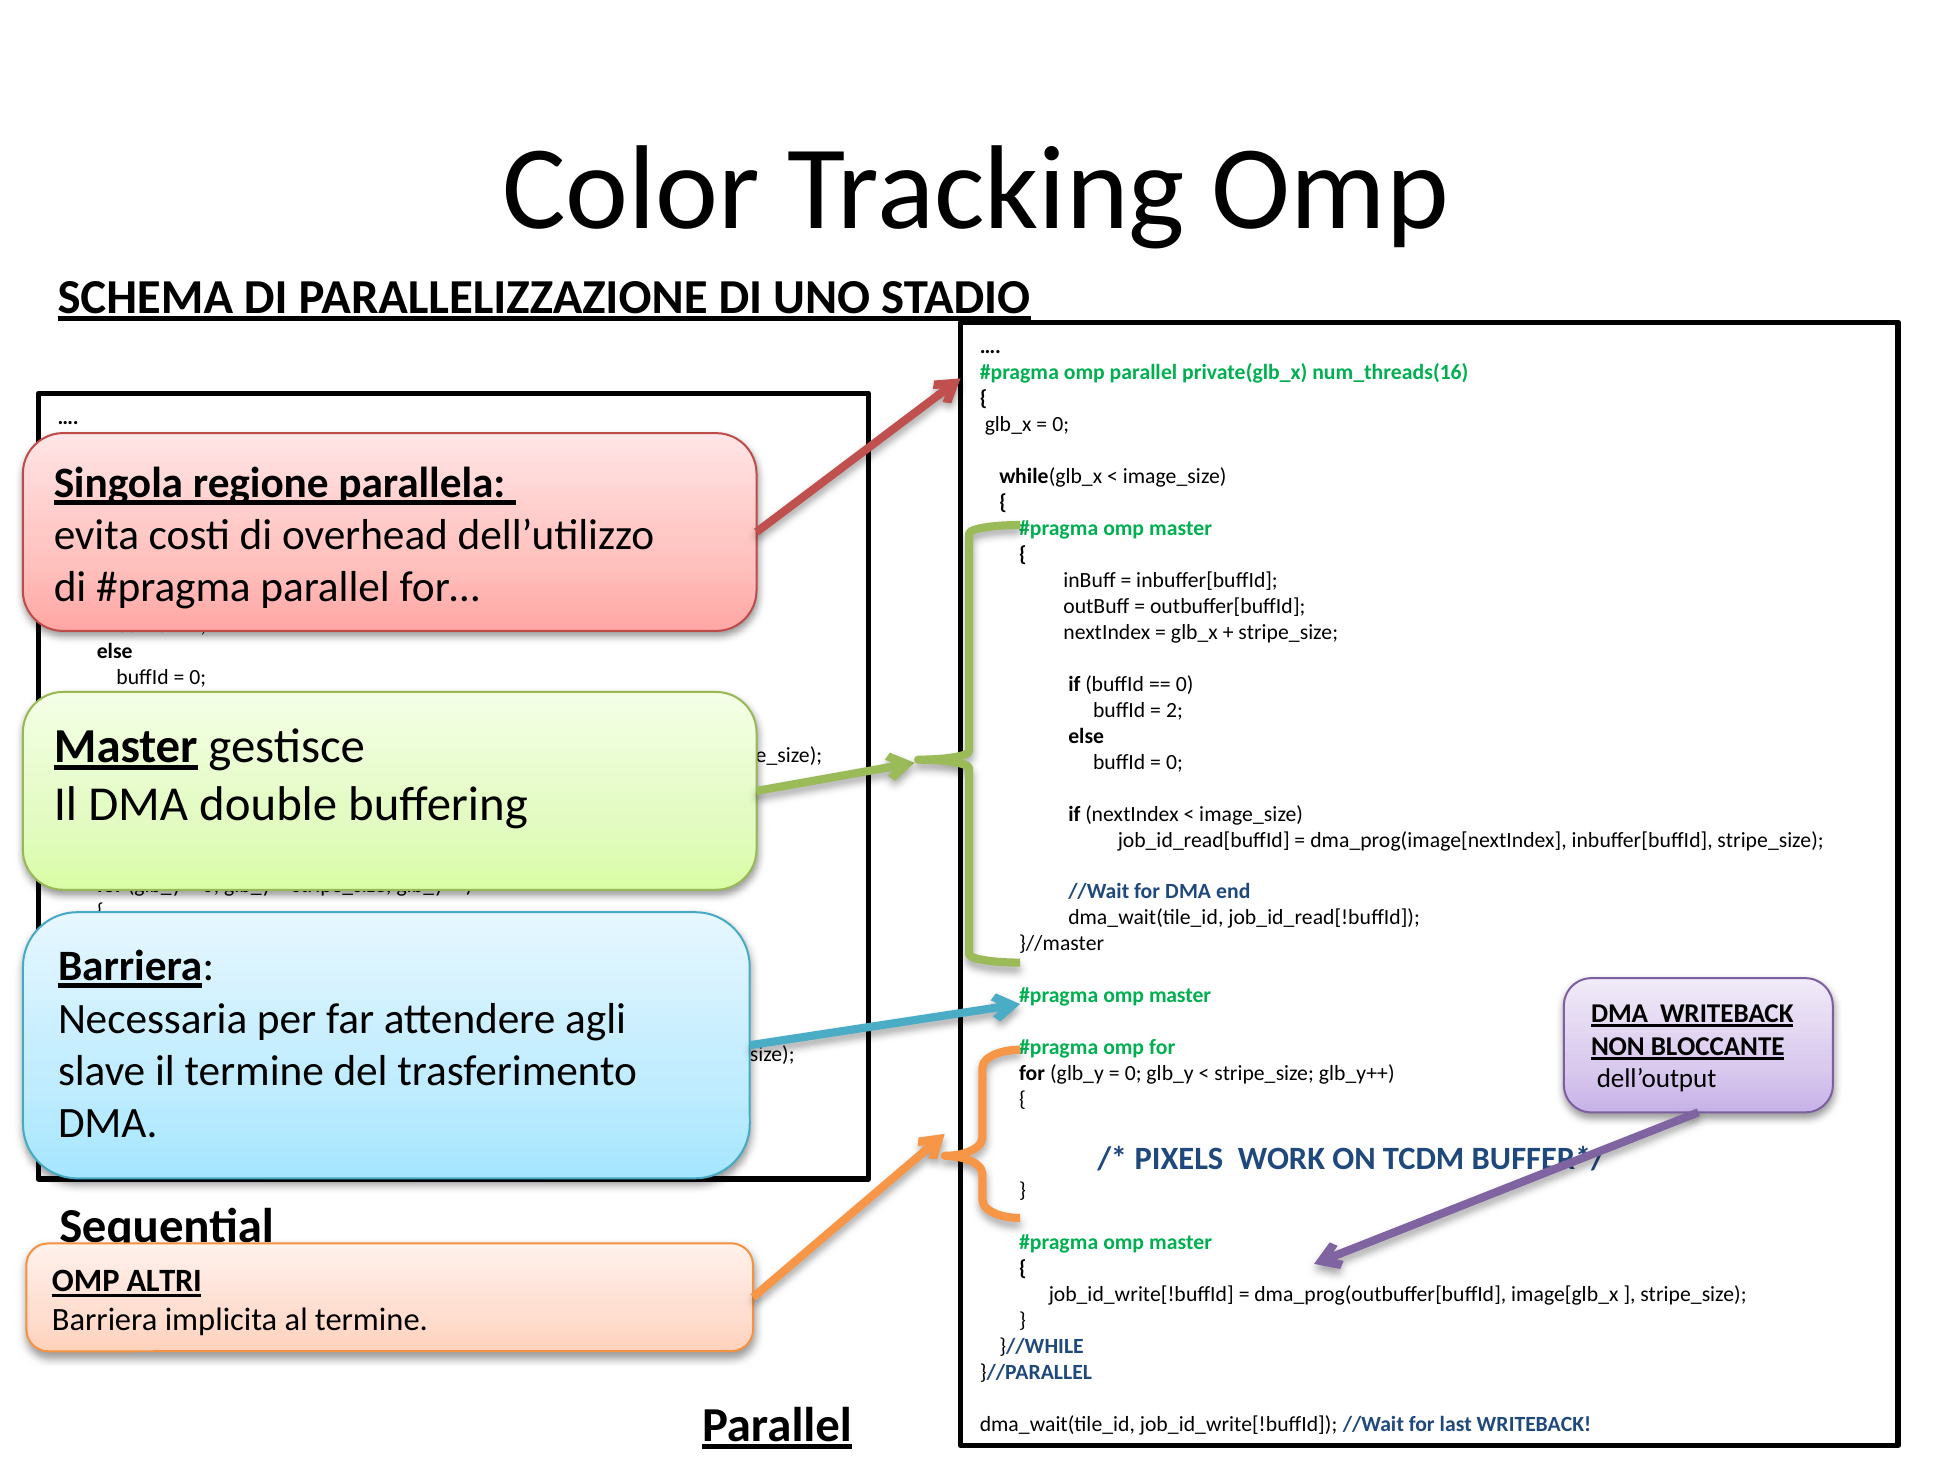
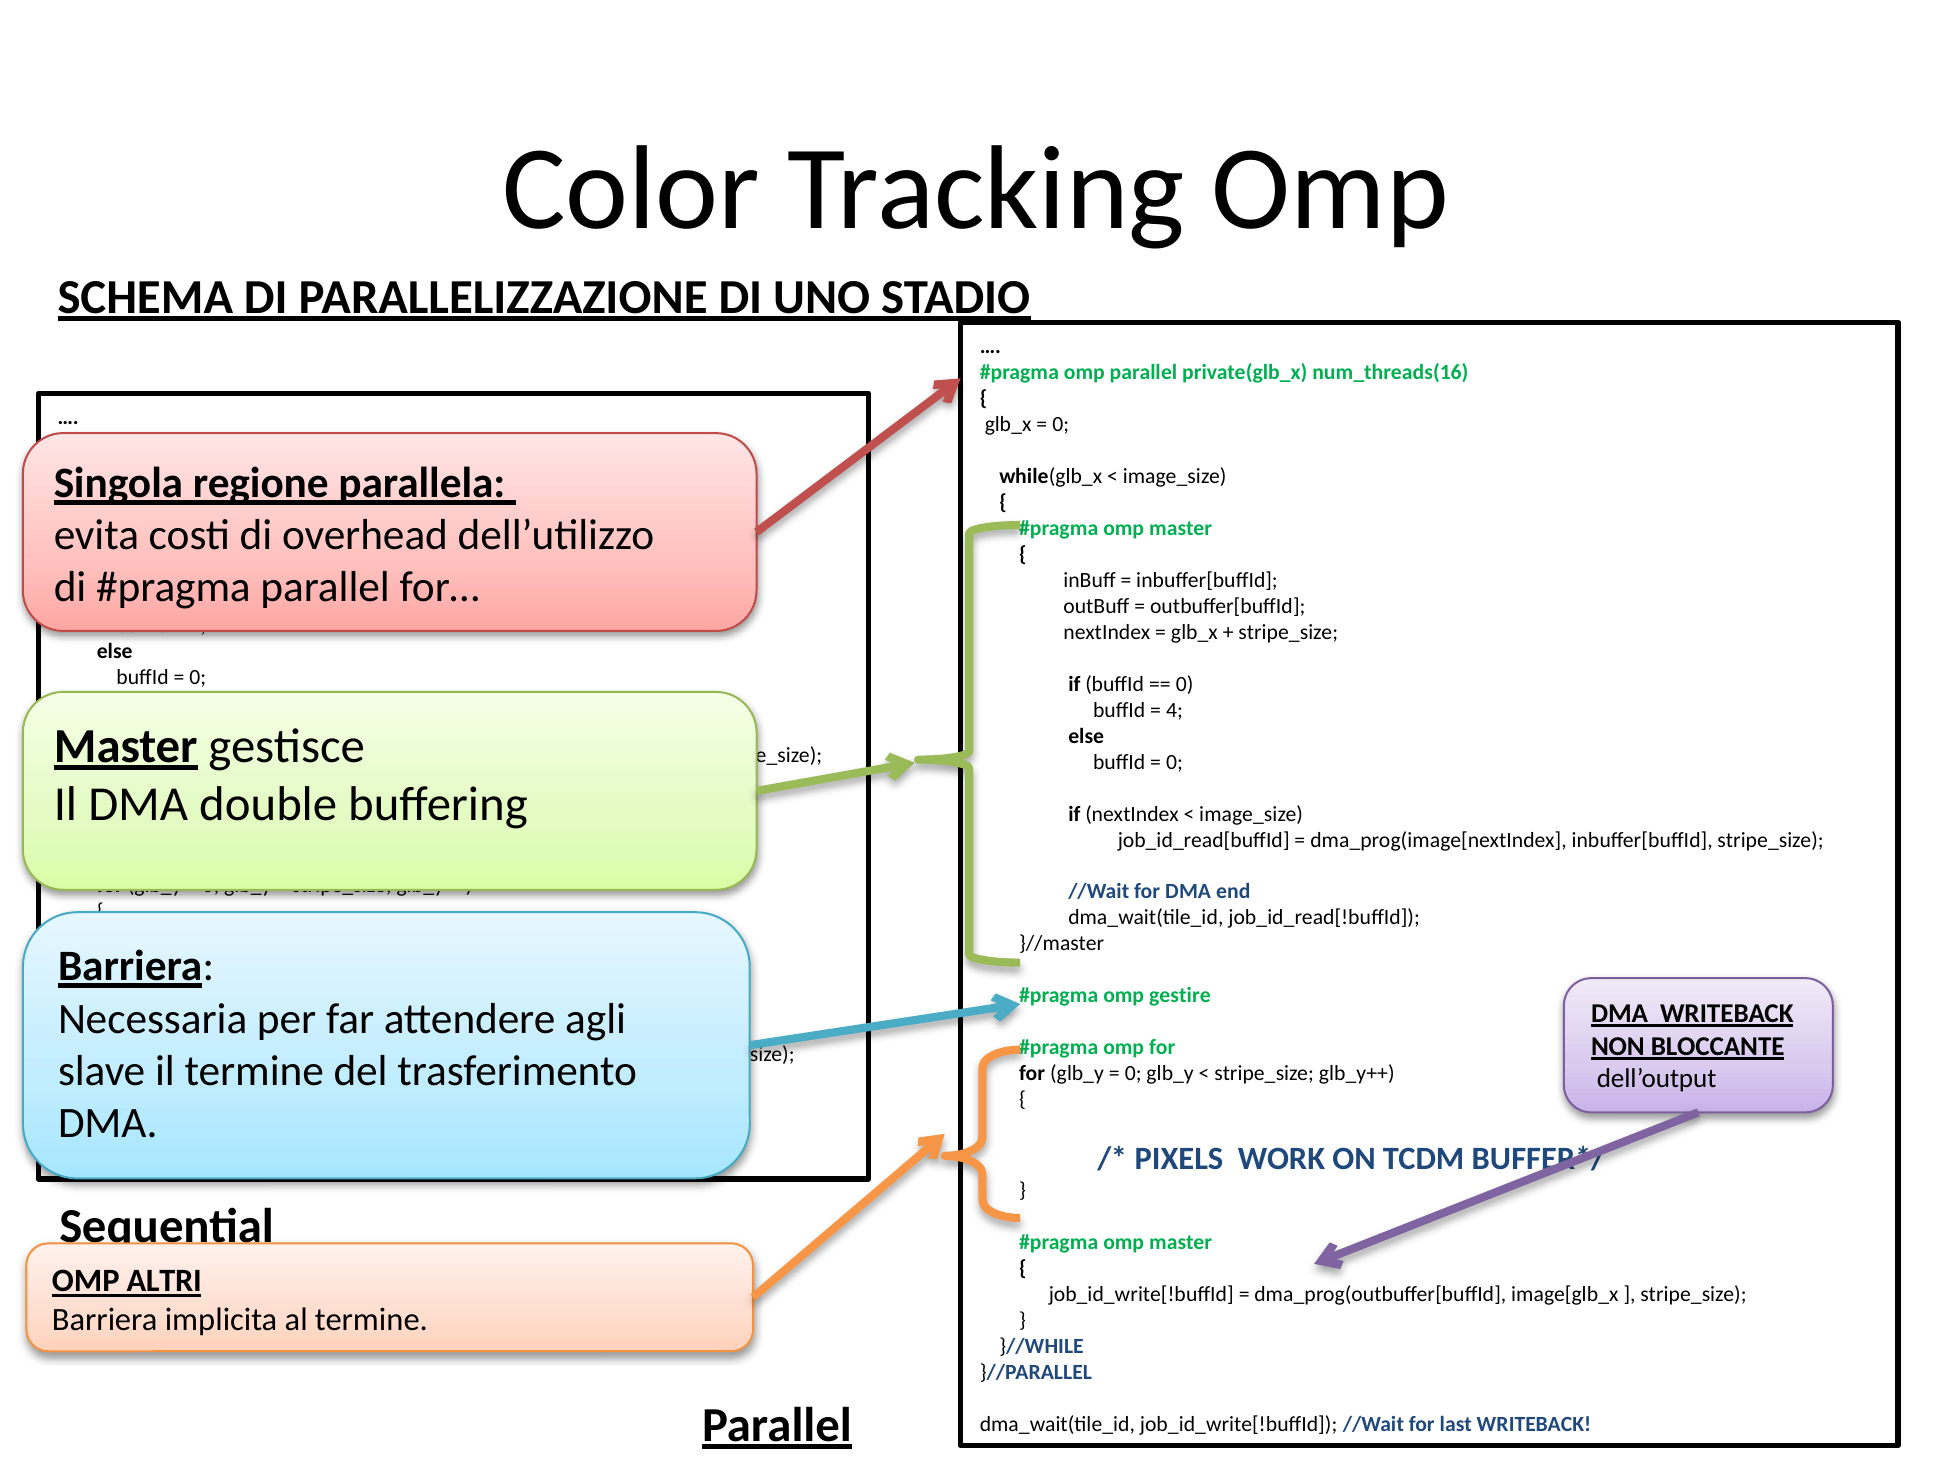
2: 2 -> 4
master at (1180, 996): master -> gestire
